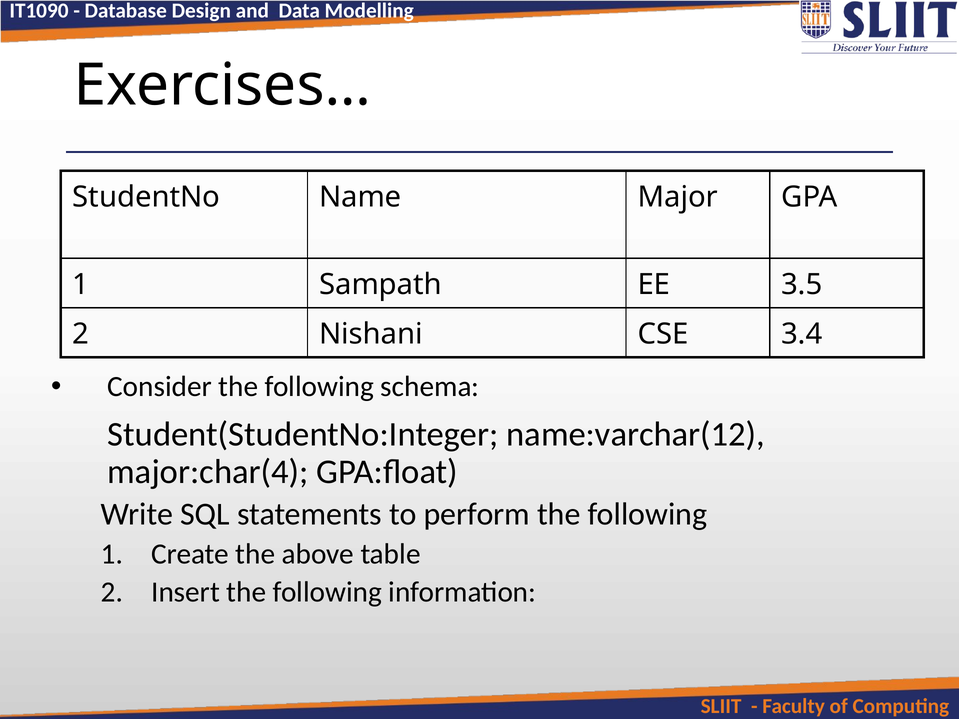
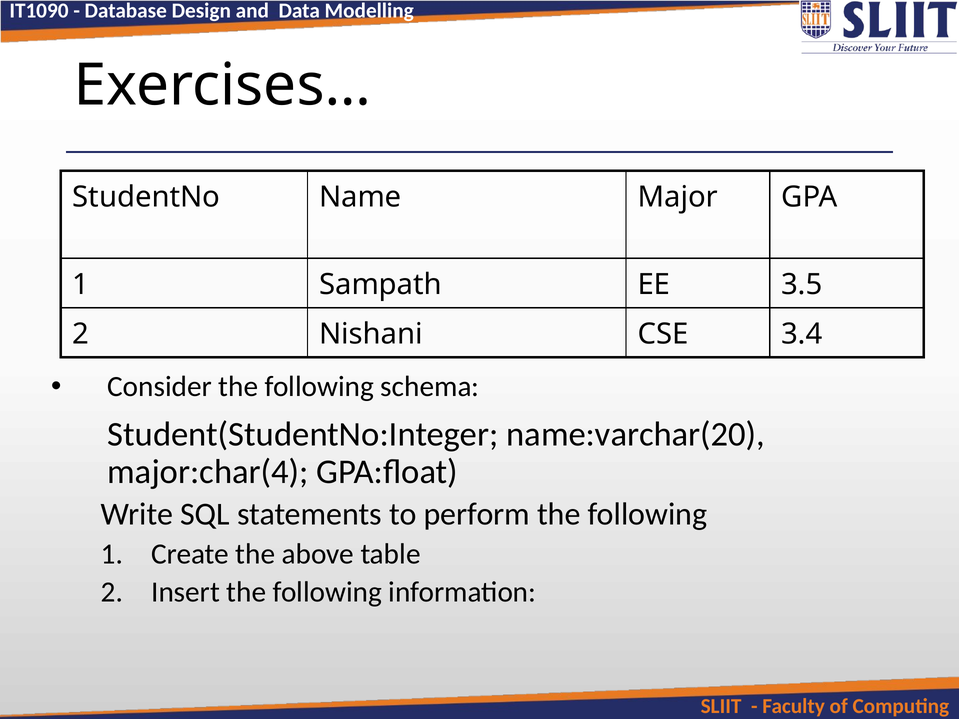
name:varchar(12: name:varchar(12 -> name:varchar(20
